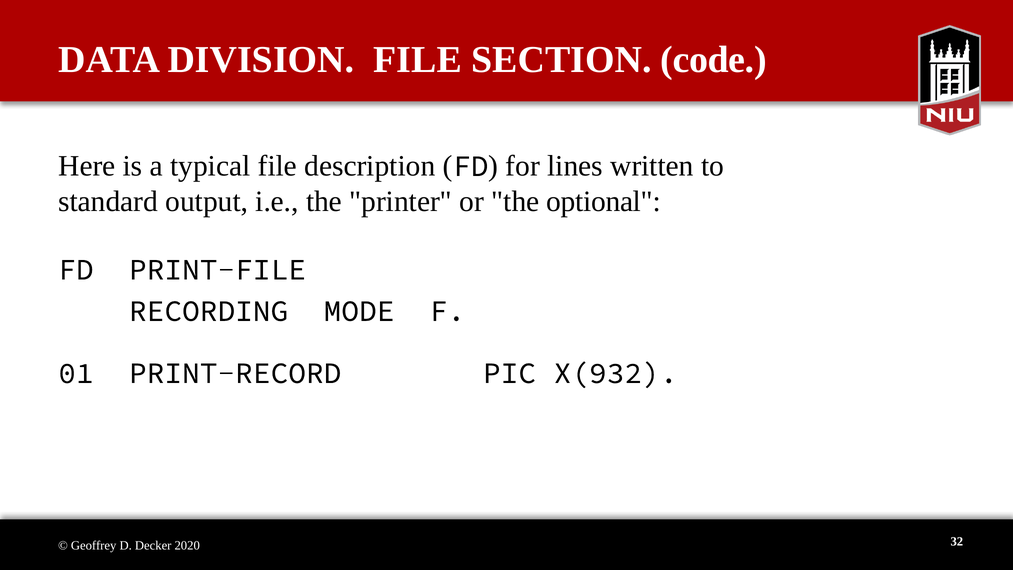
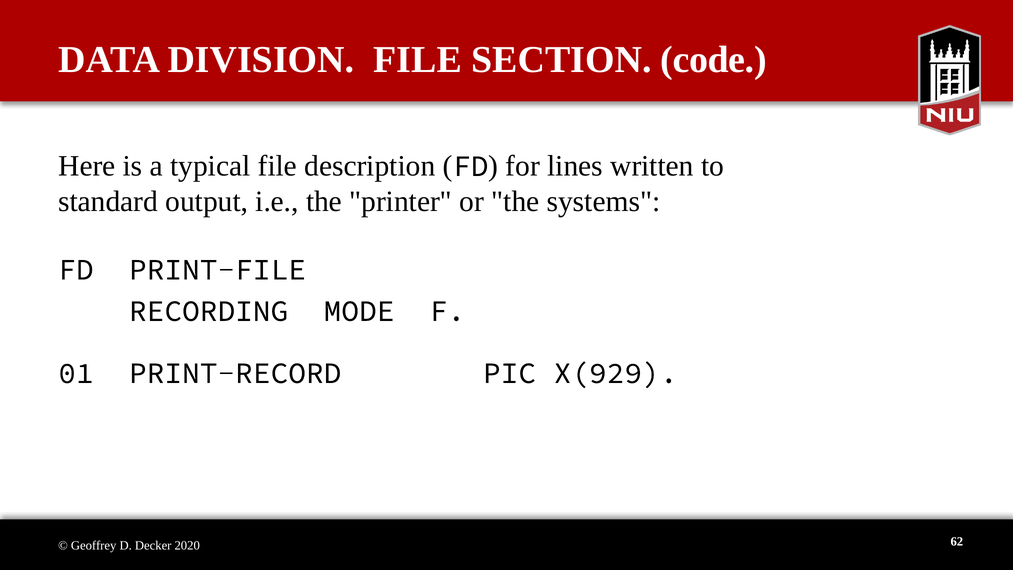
optional: optional -> systems
X(932: X(932 -> X(929
32: 32 -> 62
